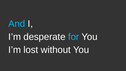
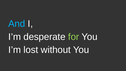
for colour: light blue -> light green
